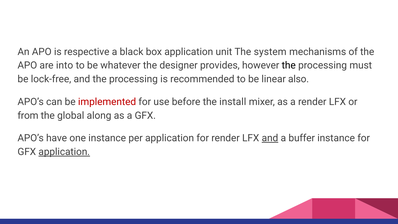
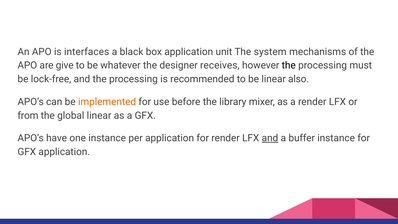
respective: respective -> interfaces
into: into -> give
provides: provides -> receives
implemented colour: red -> orange
install: install -> library
global along: along -> linear
application at (64, 152) underline: present -> none
